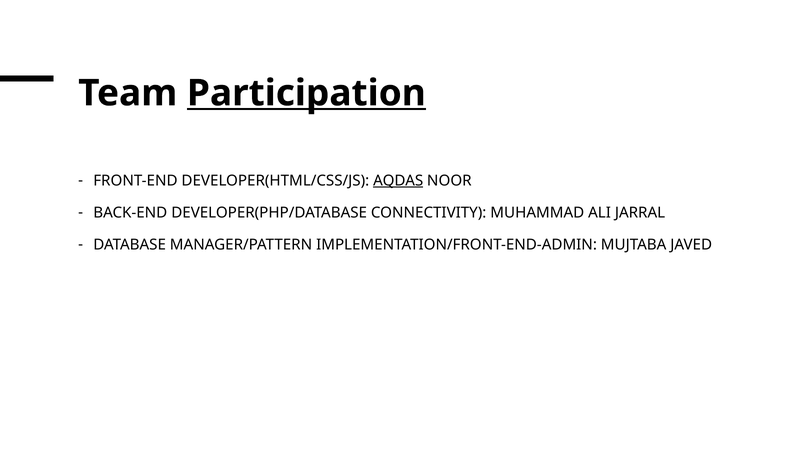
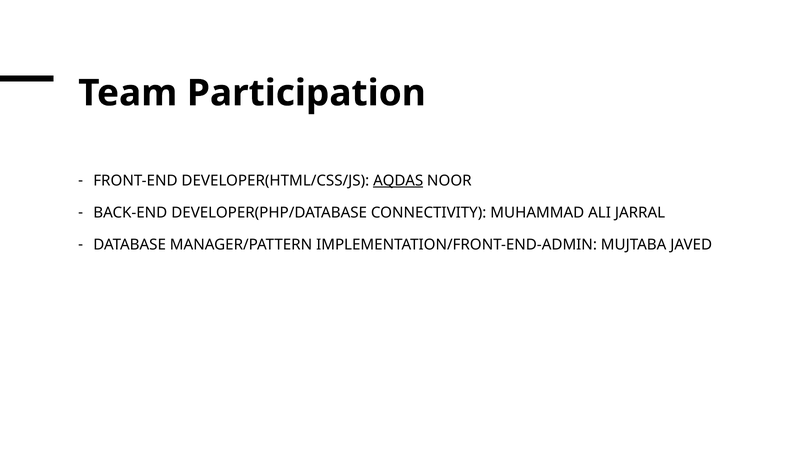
Participation underline: present -> none
